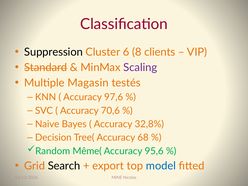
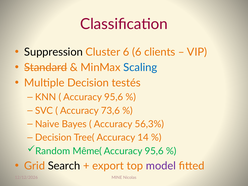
6 8: 8 -> 6
Scaling colour: purple -> blue
Multiple Magasin: Magasin -> Decision
97,6 at (114, 97): 97,6 -> 95,6
70,6: 70,6 -> 73,6
32,8%: 32,8% -> 56,3%
68: 68 -> 14
model colour: blue -> purple
